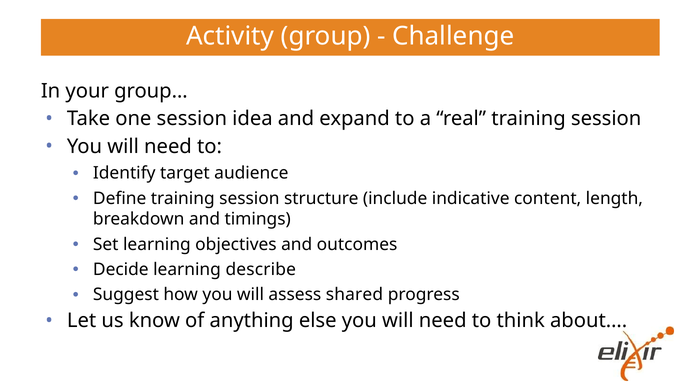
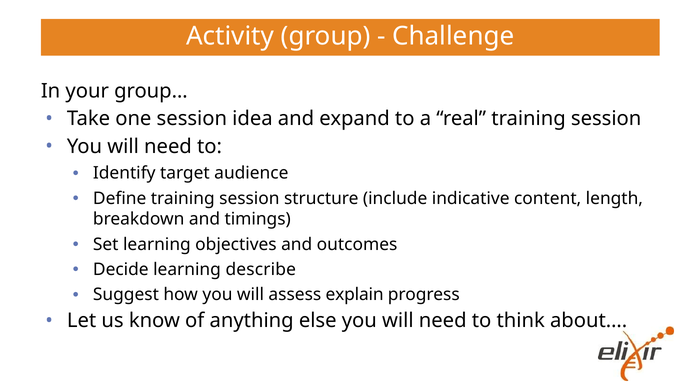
shared: shared -> explain
